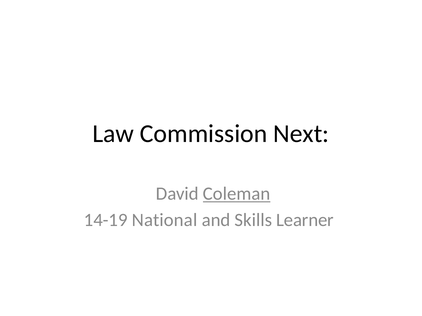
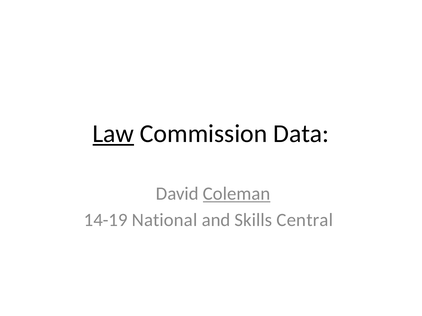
Law underline: none -> present
Next: Next -> Data
Learner: Learner -> Central
